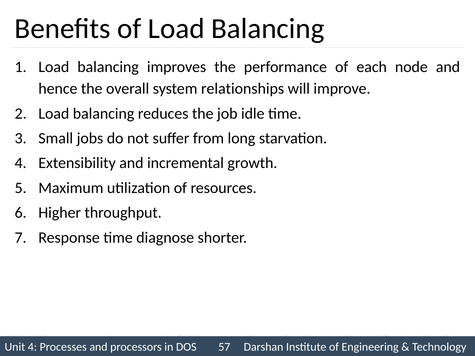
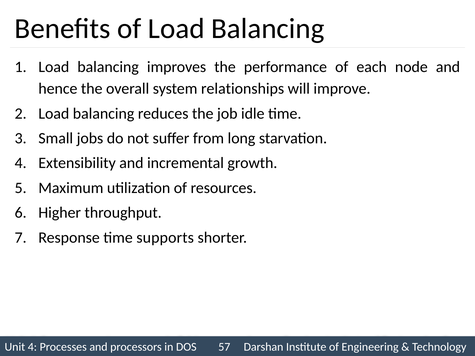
diagnose: diagnose -> supports
